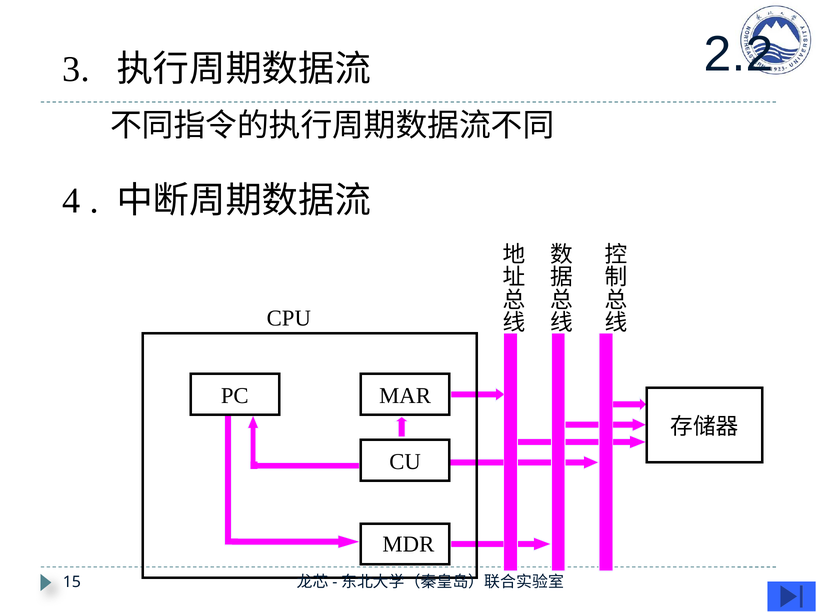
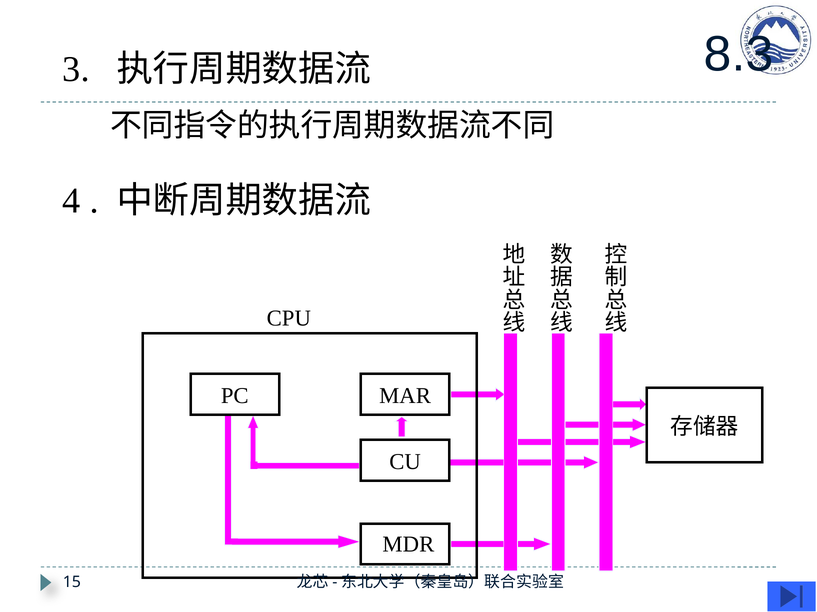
2.2: 2.2 -> 8.3
